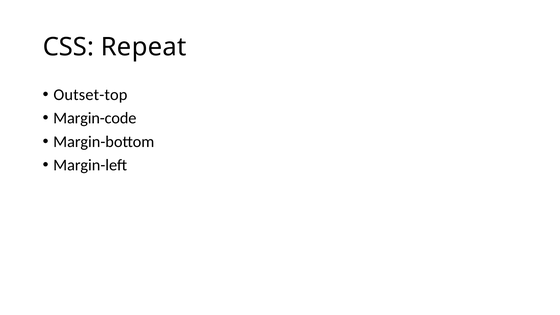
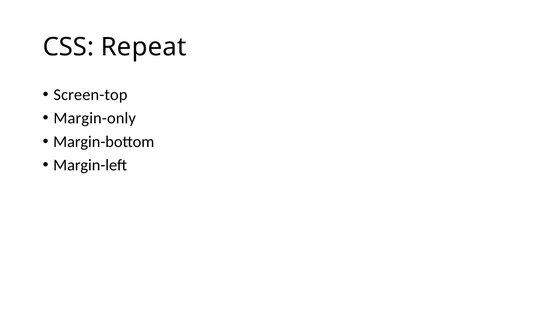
Outset-top: Outset-top -> Screen-top
Margin-code: Margin-code -> Margin-only
